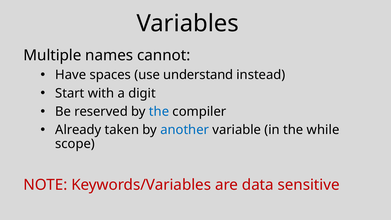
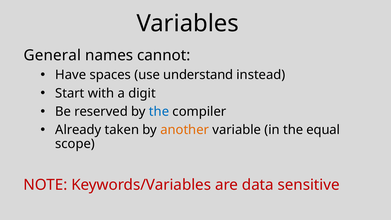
Multiple: Multiple -> General
another colour: blue -> orange
while: while -> equal
